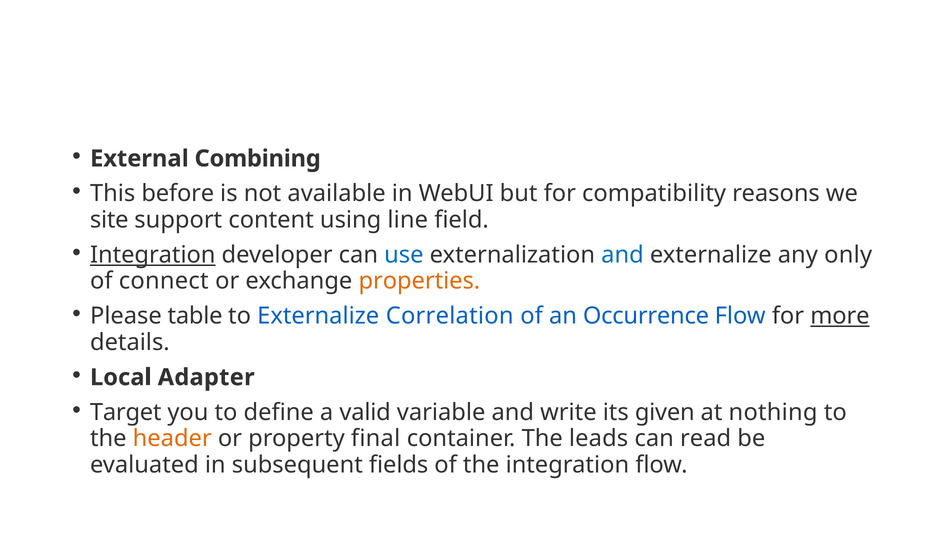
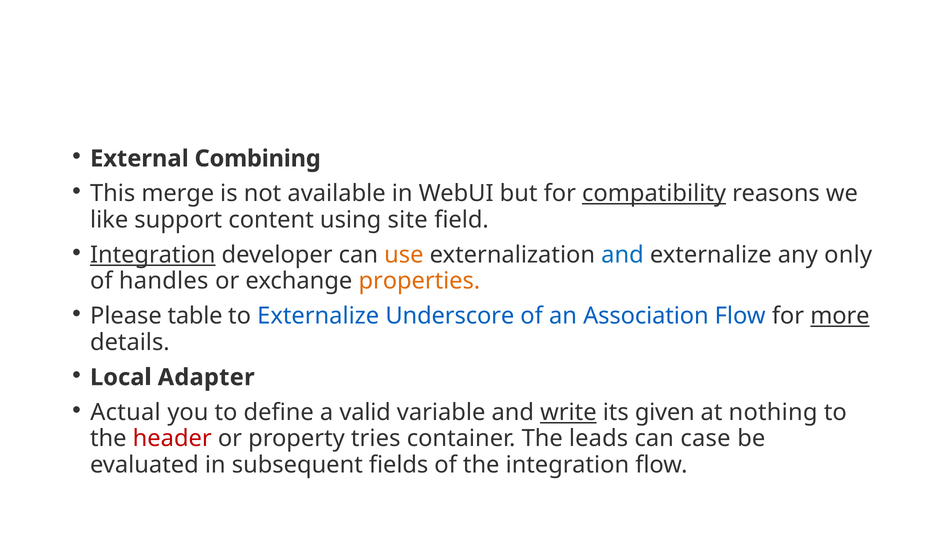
before: before -> merge
compatibility underline: none -> present
site: site -> like
line: line -> site
use colour: blue -> orange
connect: connect -> handles
Correlation: Correlation -> Underscore
Occurrence: Occurrence -> Association
Target: Target -> Actual
write underline: none -> present
header colour: orange -> red
final: final -> tries
read: read -> case
